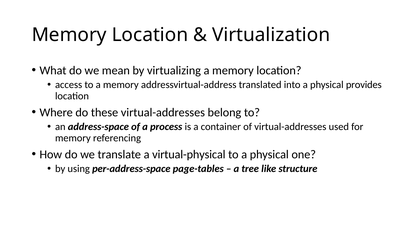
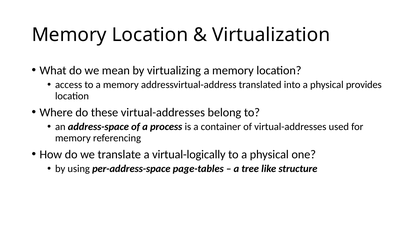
virtual-physical: virtual-physical -> virtual-logically
